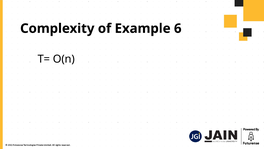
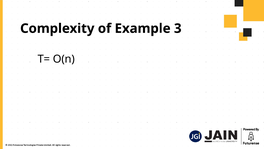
6: 6 -> 3
